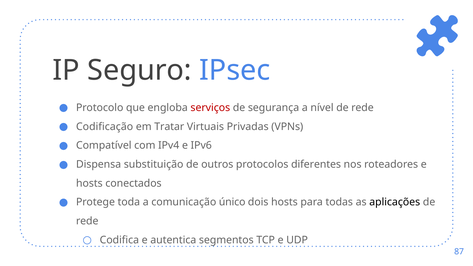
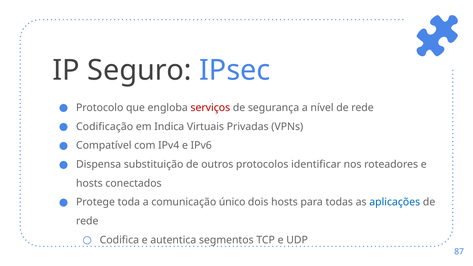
Tratar: Tratar -> Indica
diferentes: diferentes -> identificar
aplicações colour: black -> blue
